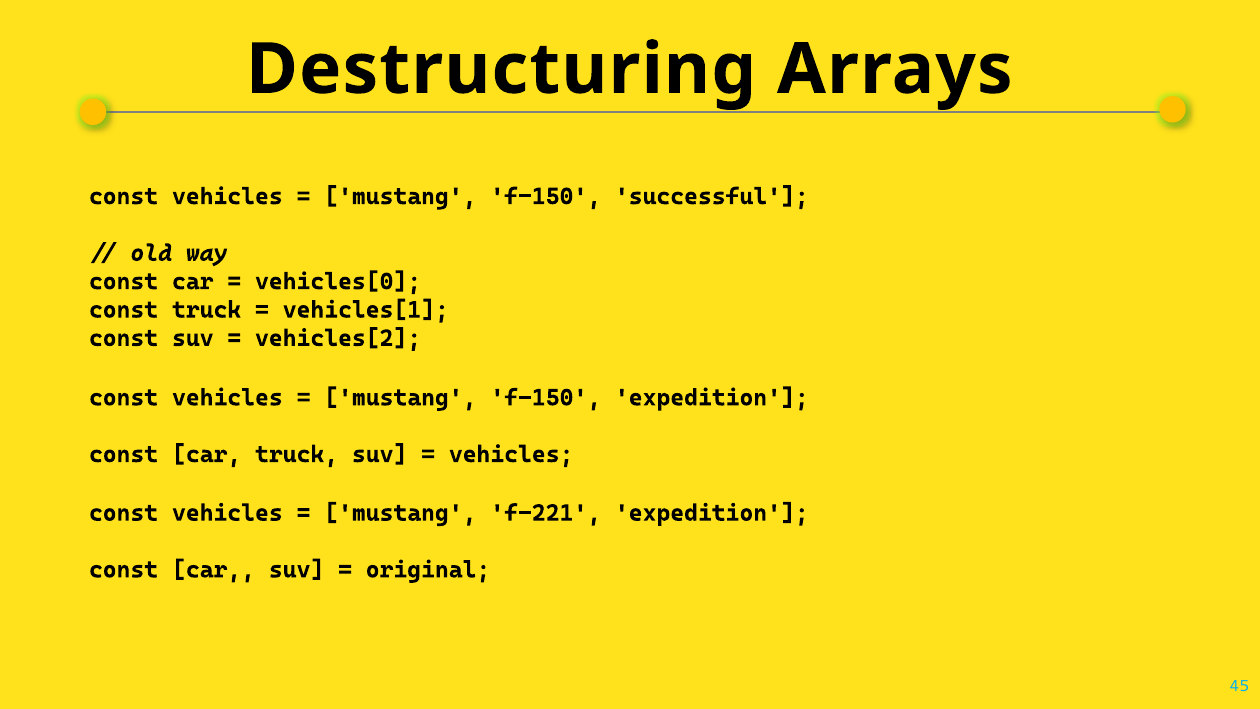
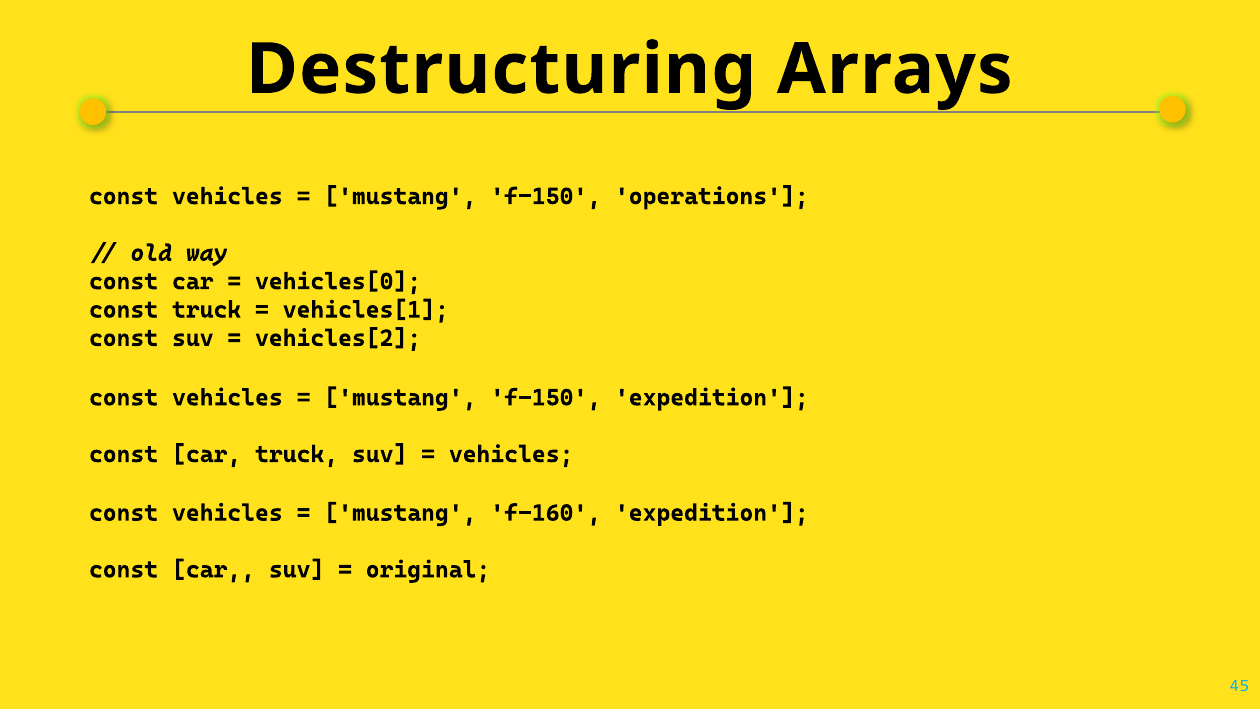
successful: successful -> operations
f-221: f-221 -> f-160
